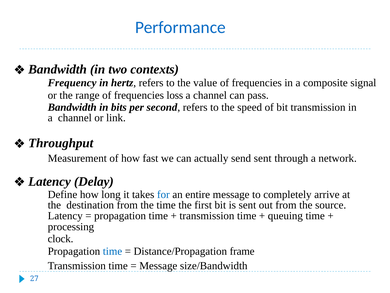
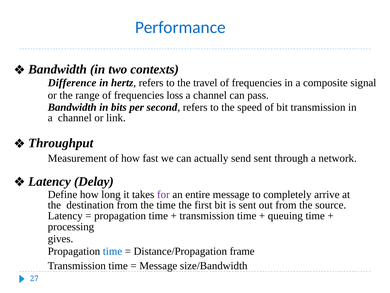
Frequency: Frequency -> Difference
value: value -> travel
for colour: blue -> purple
clock: clock -> gives
